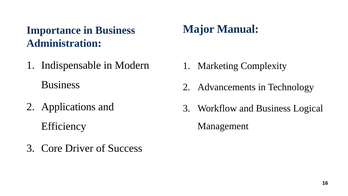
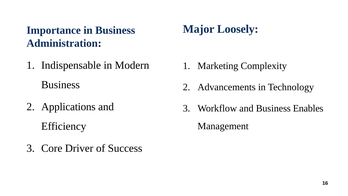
Manual: Manual -> Loosely
Logical: Logical -> Enables
